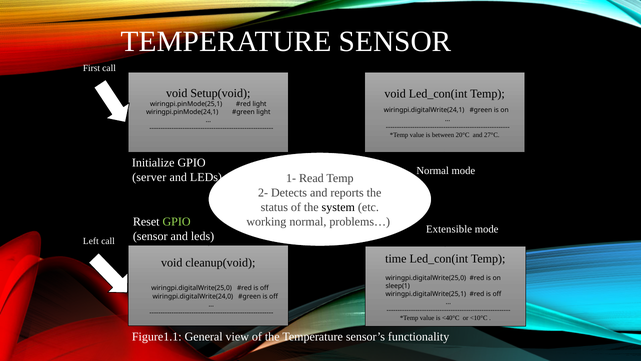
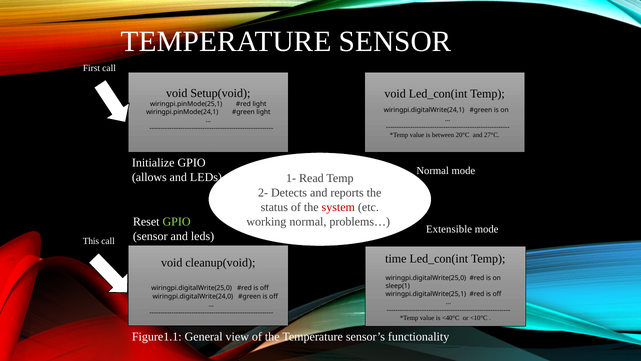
server: server -> allows
system colour: black -> red
Left: Left -> This
